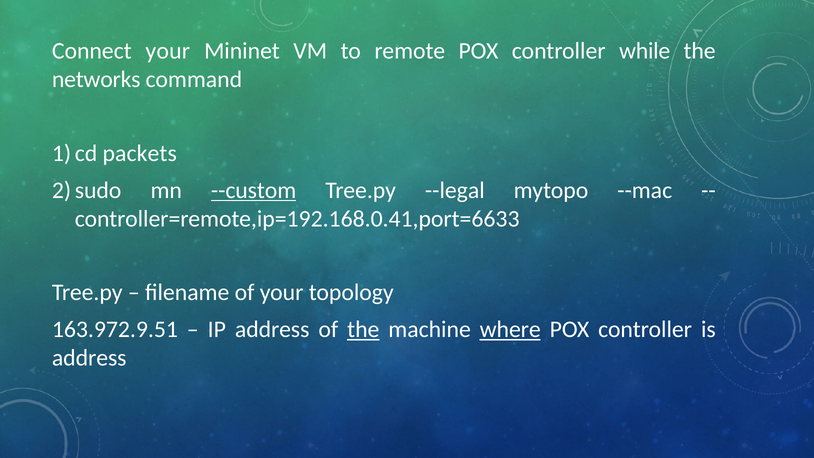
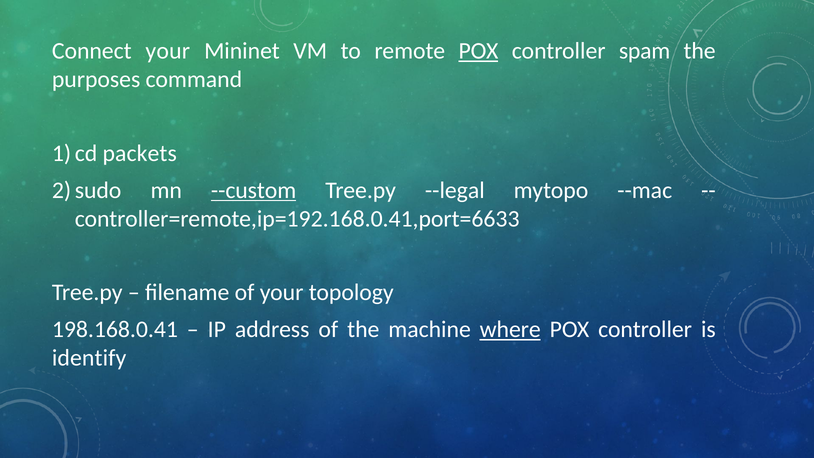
POX at (479, 51) underline: none -> present
while: while -> spam
networks: networks -> purposes
163.972.9.51: 163.972.9.51 -> 198.168.0.41
the at (363, 329) underline: present -> none
address at (89, 358): address -> identify
